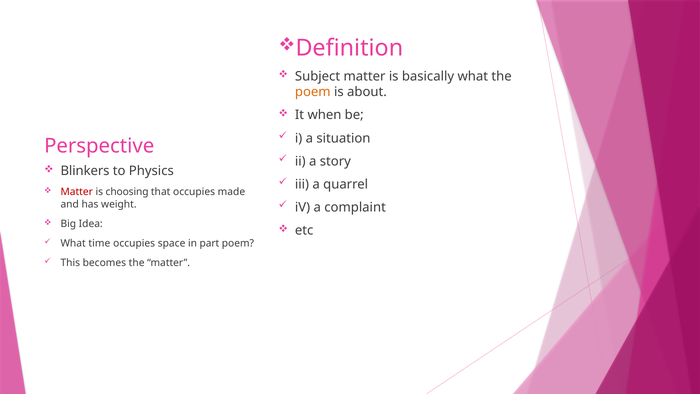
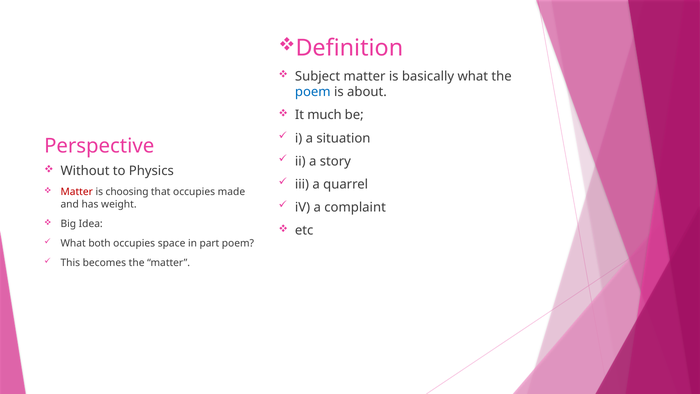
poem at (313, 92) colour: orange -> blue
when: when -> much
Blinkers: Blinkers -> Without
time: time -> both
